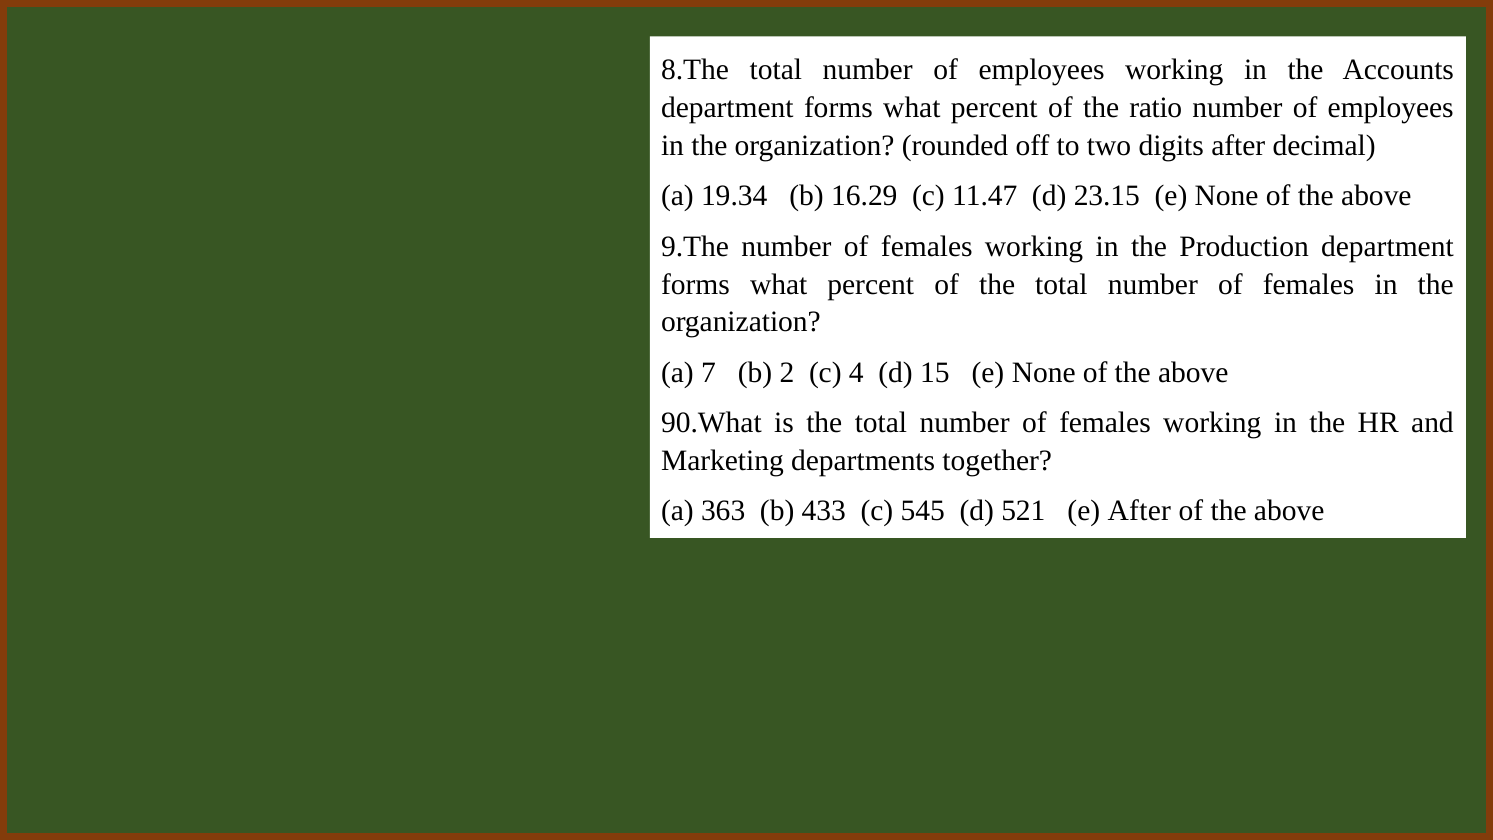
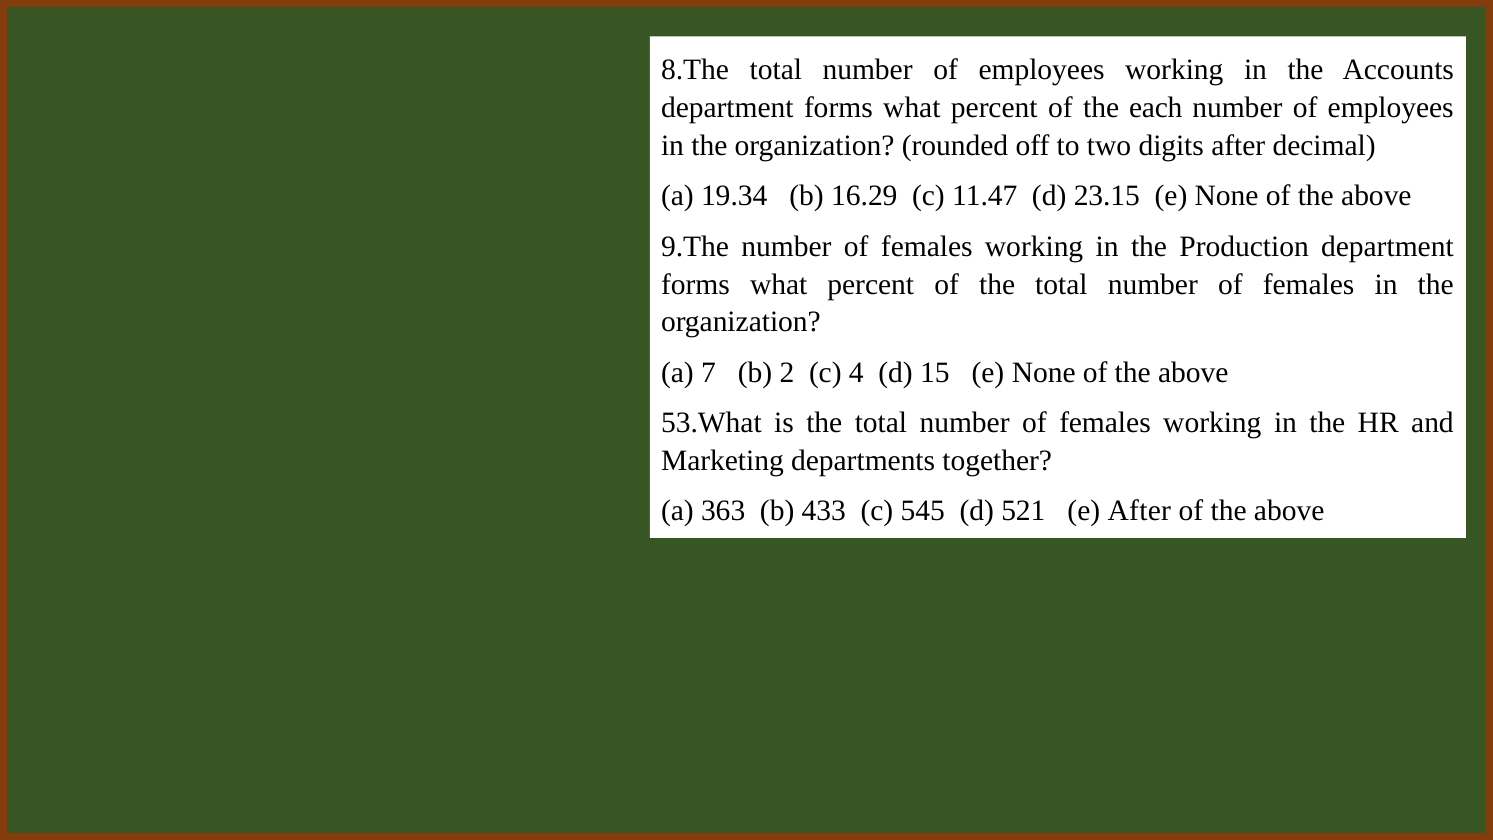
ratio: ratio -> each
90.What: 90.What -> 53.What
